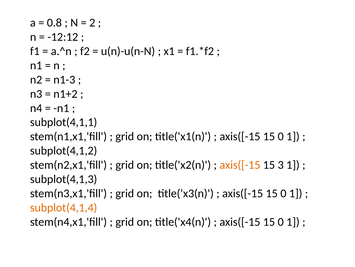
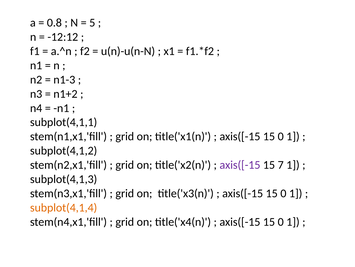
2: 2 -> 5
axis([-15 at (240, 165) colour: orange -> purple
3: 3 -> 7
